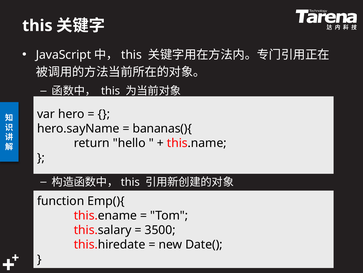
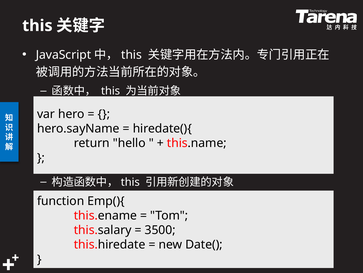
bananas(){: bananas(){ -> hiredate(){
